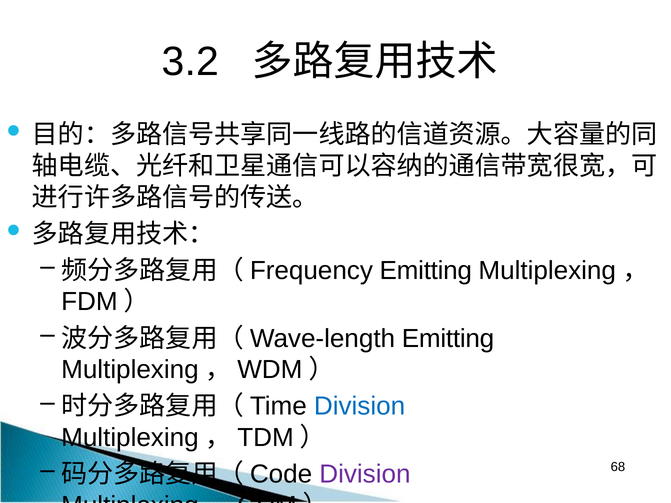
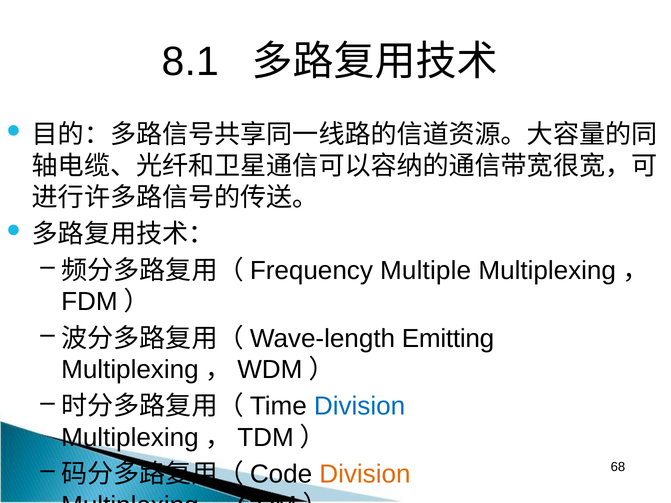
3.2: 3.2 -> 8.1
Emitting at (426, 271): Emitting -> Multiple
Division at (365, 474) colour: purple -> orange
